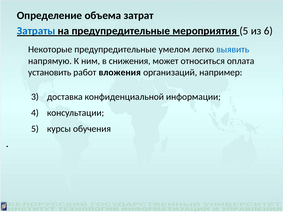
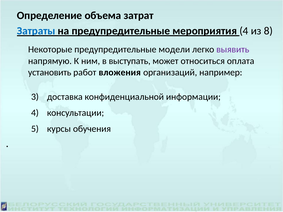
мероприятия 5: 5 -> 4
6: 6 -> 8
умелом: умелом -> модели
выявить colour: blue -> purple
снижения: снижения -> выступать
